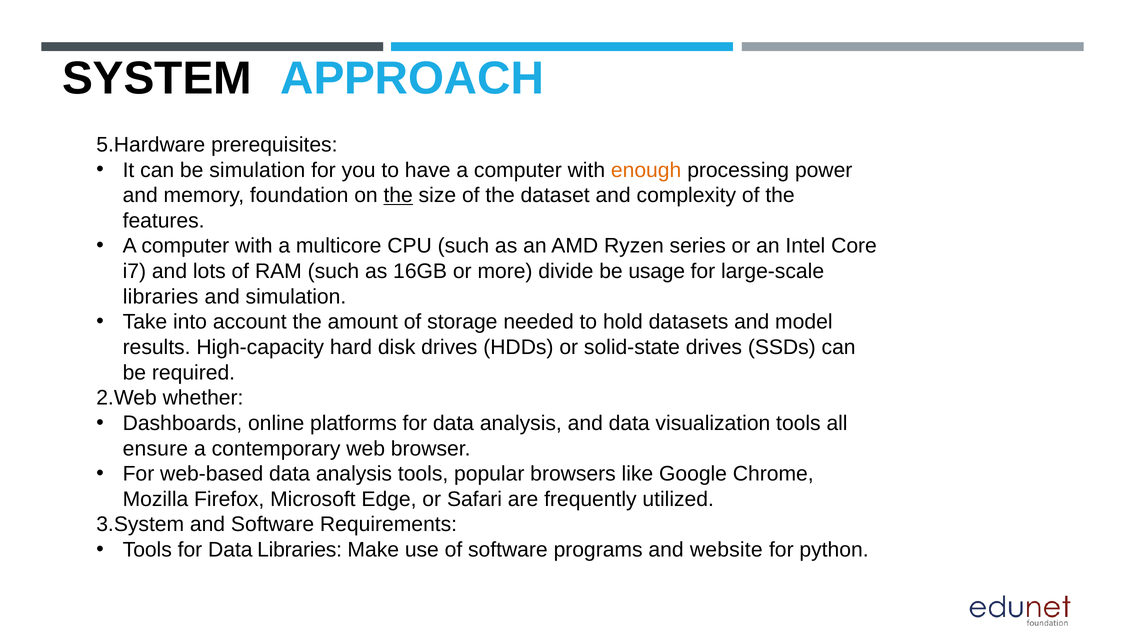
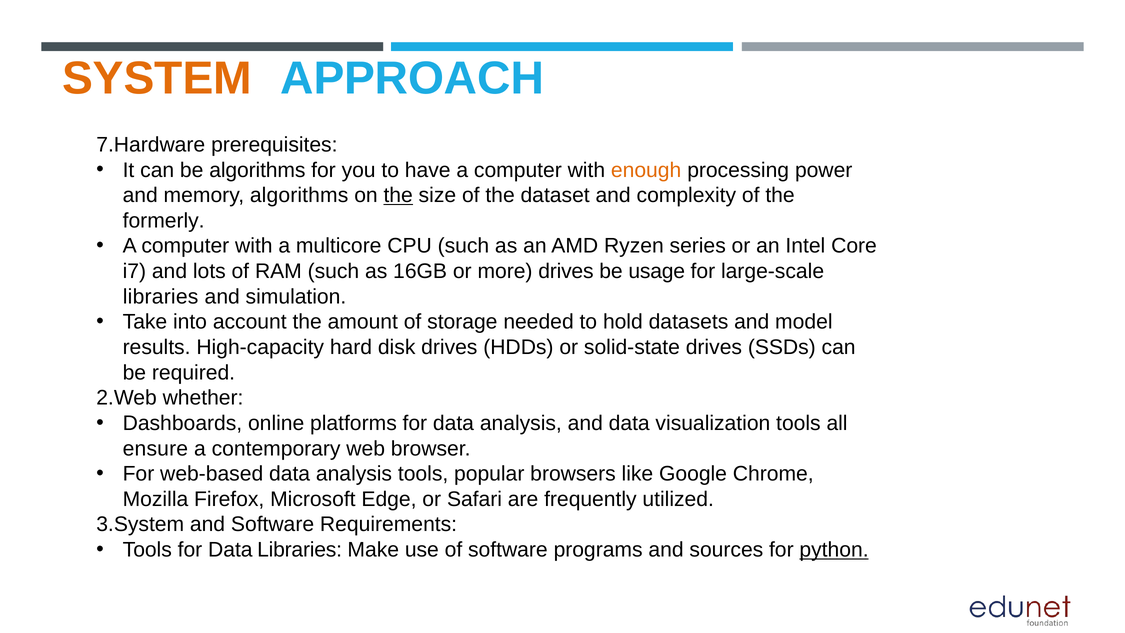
SYSTEM colour: black -> orange
5.Hardware: 5.Hardware -> 7.Hardware
be simulation: simulation -> algorithms
memory foundation: foundation -> algorithms
features: features -> formerly
more divide: divide -> drives
website: website -> sources
python underline: none -> present
